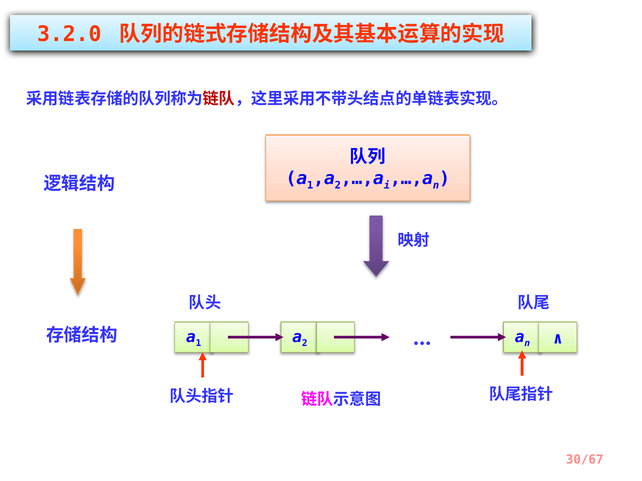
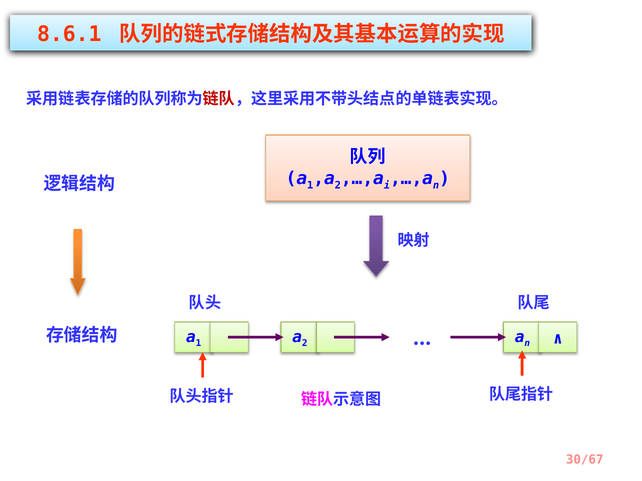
3.2.0: 3.2.0 -> 8.6.1
